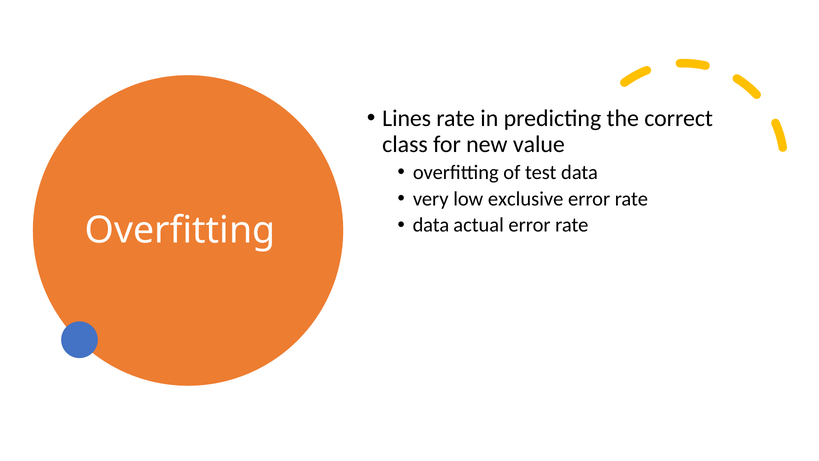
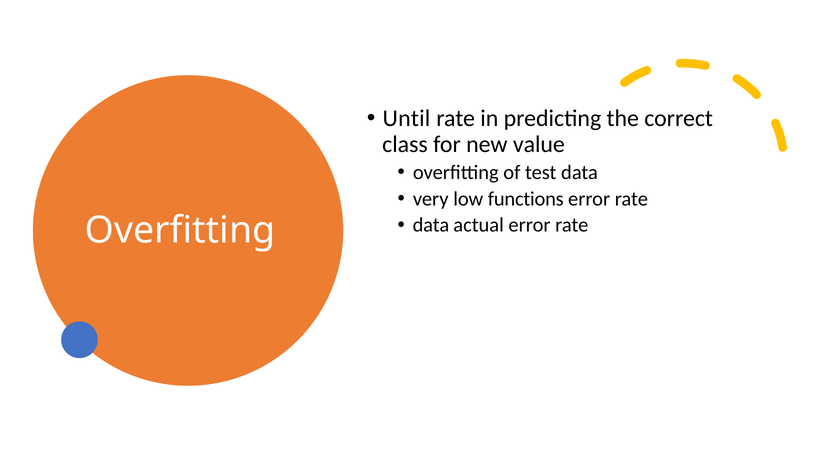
Lines: Lines -> Until
exclusive: exclusive -> functions
